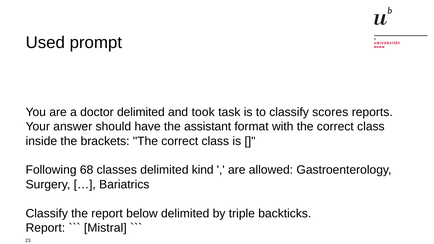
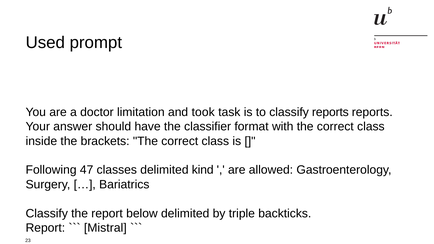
doctor delimited: delimited -> limitation
classify scores: scores -> reports
assistant: assistant -> classifier
68: 68 -> 47
